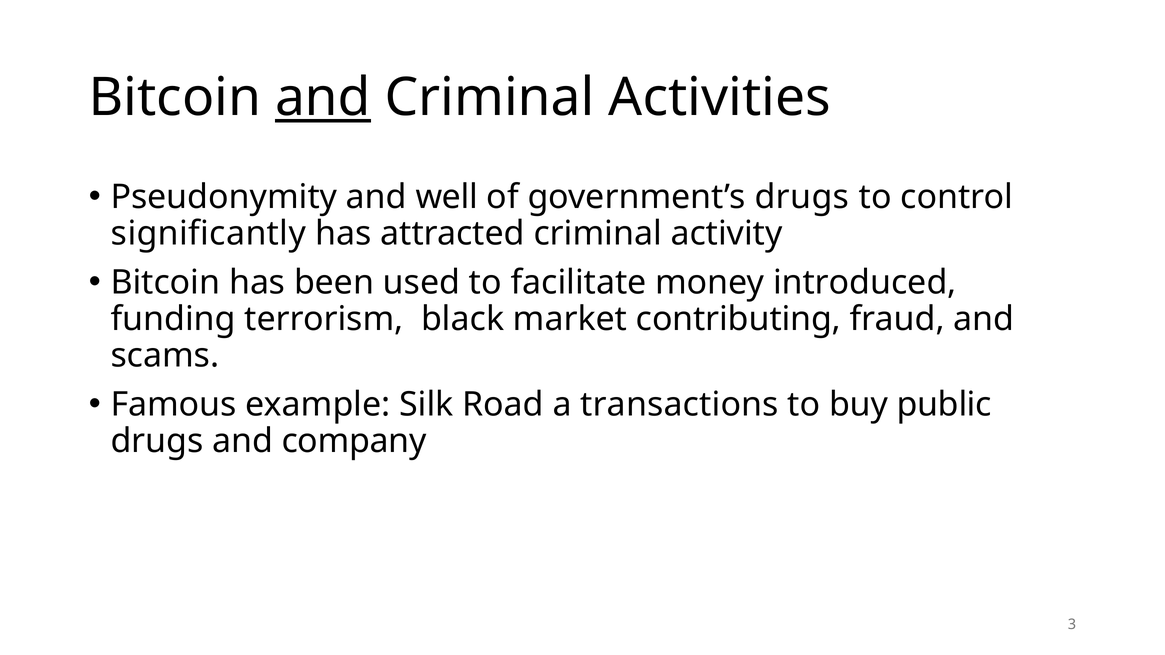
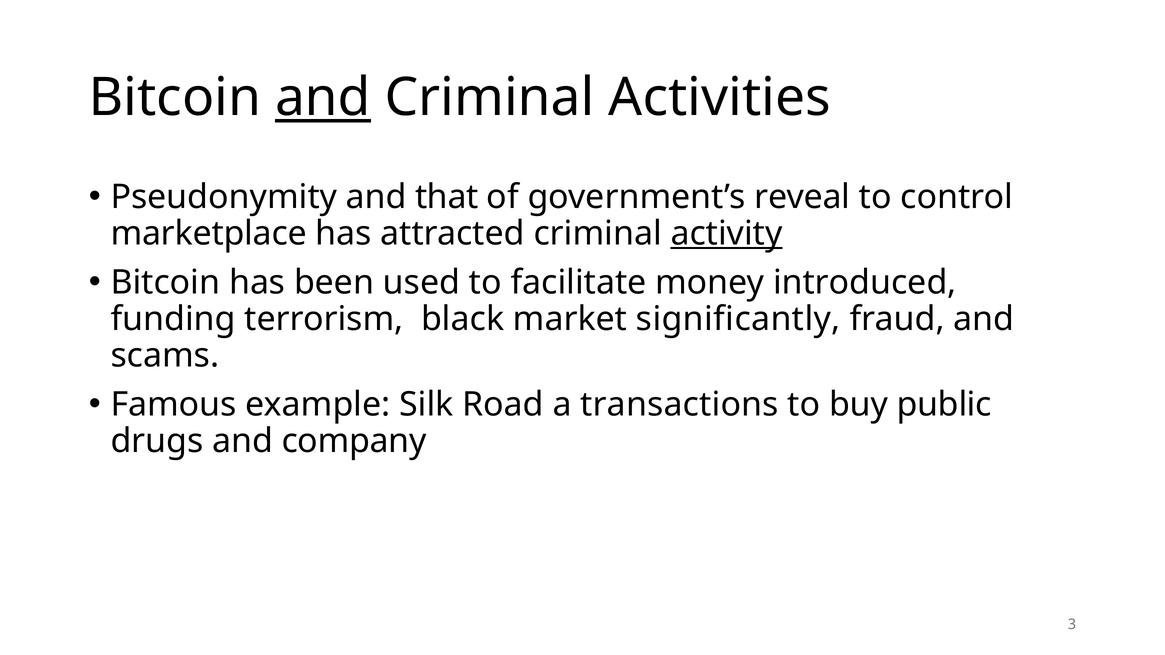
well: well -> that
government’s drugs: drugs -> reveal
significantly: significantly -> marketplace
activity underline: none -> present
contributing: contributing -> significantly
